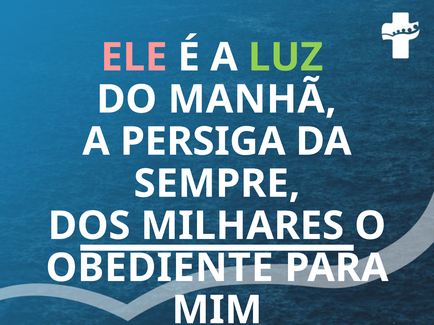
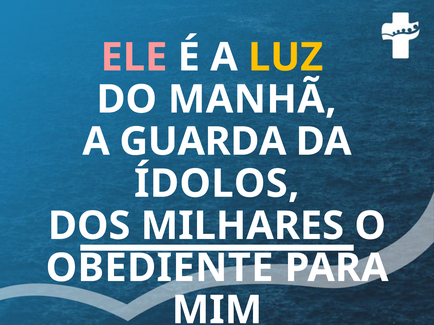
LUZ colour: light green -> yellow
PERSIGA: PERSIGA -> GUARDA
SEMPRE: SEMPRE -> ÍDOLOS
